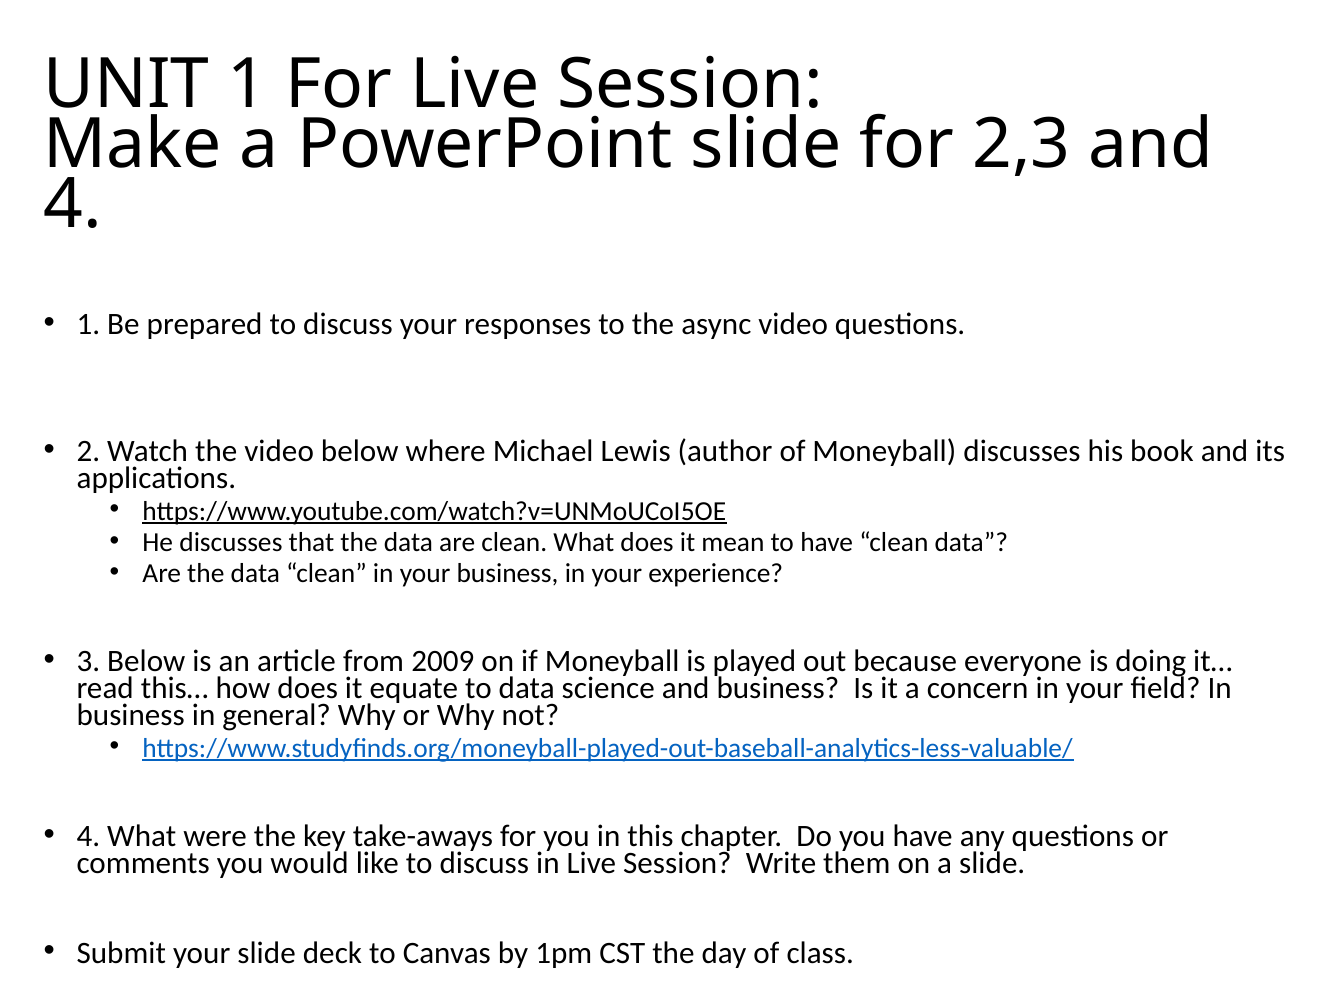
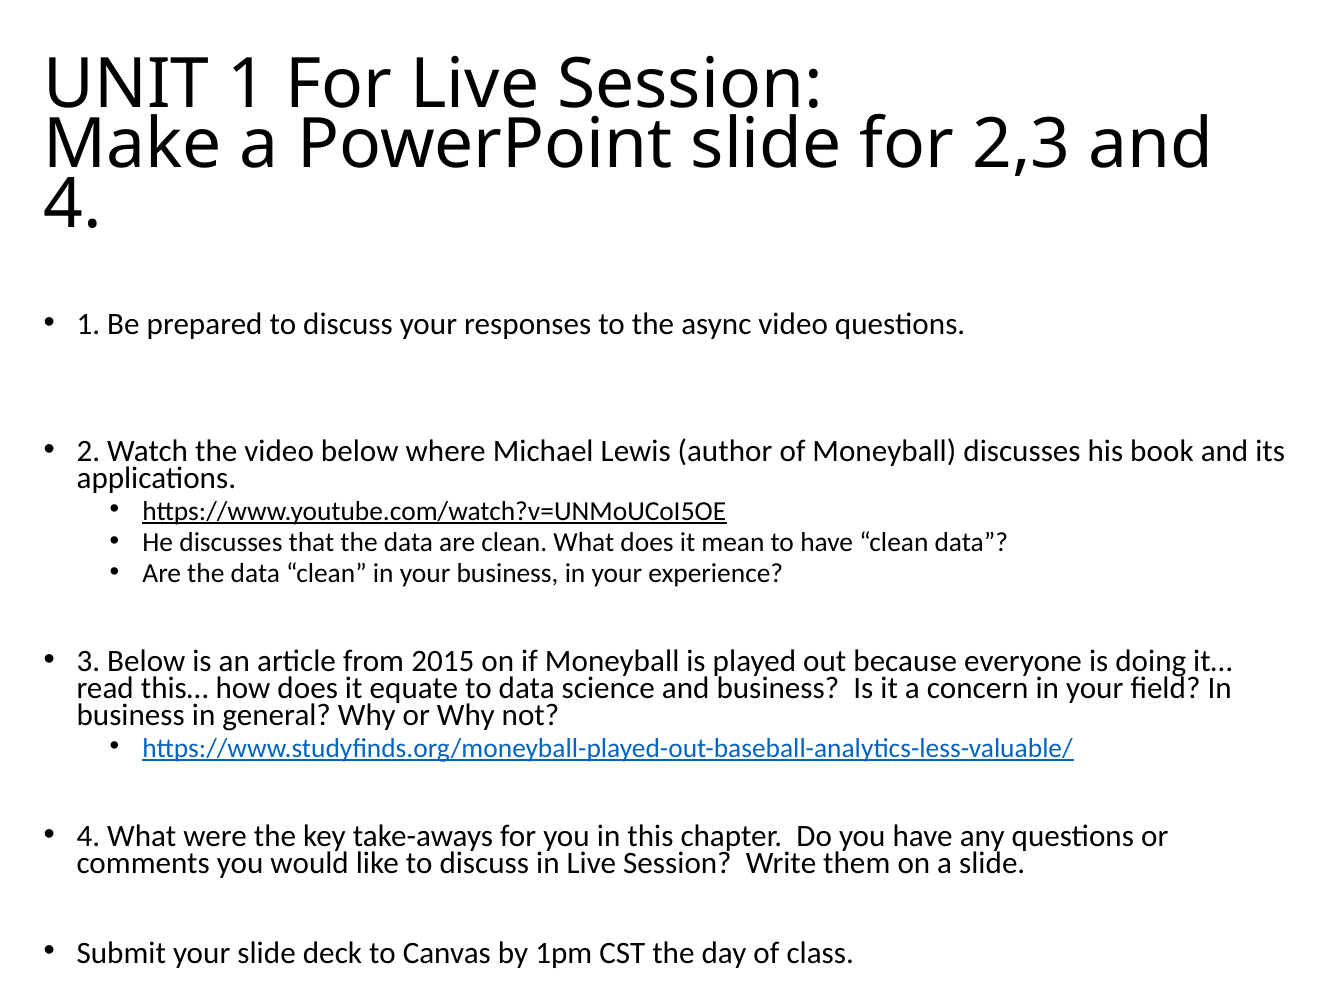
2009: 2009 -> 2015
